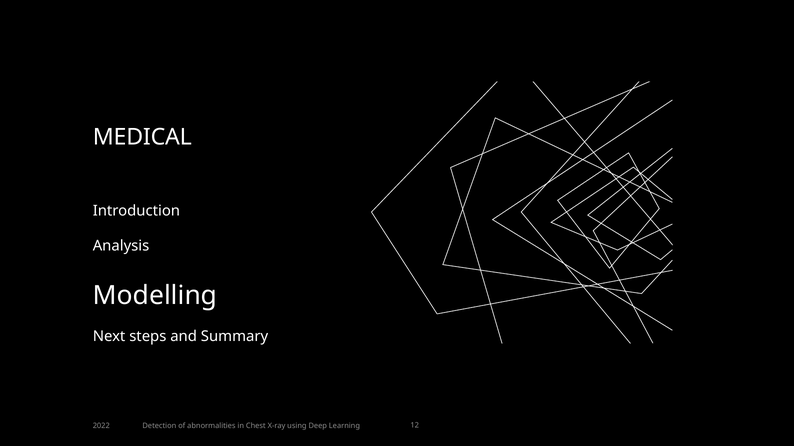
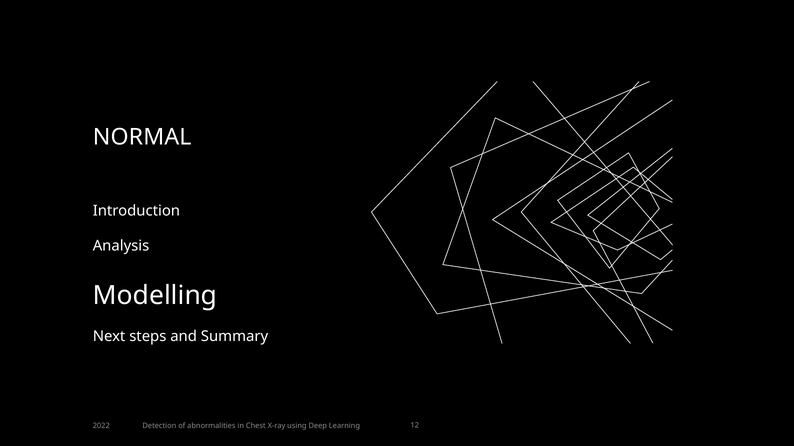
MEDICAL: MEDICAL -> NORMAL
